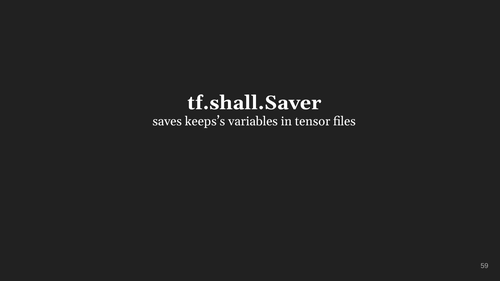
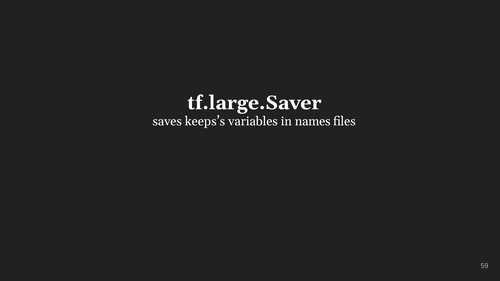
tf.shall.Saver: tf.shall.Saver -> tf.large.Saver
tensor: tensor -> names
